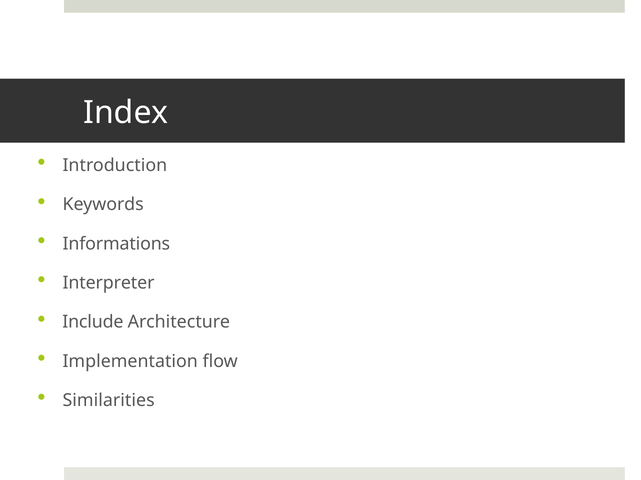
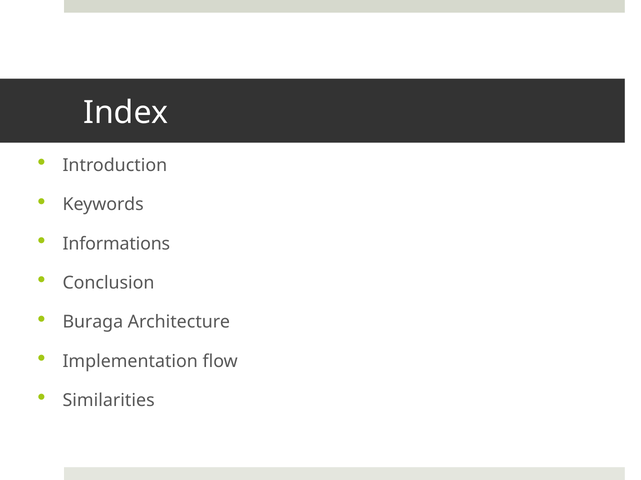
Interpreter: Interpreter -> Conclusion
Include: Include -> Buraga
